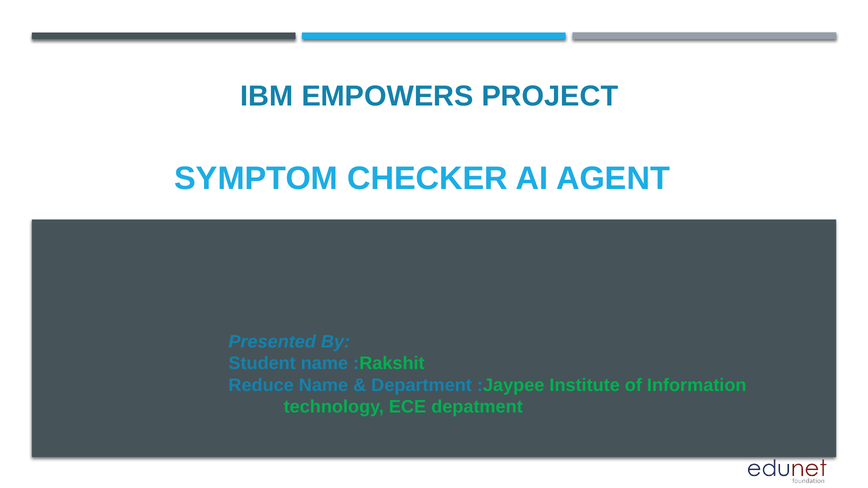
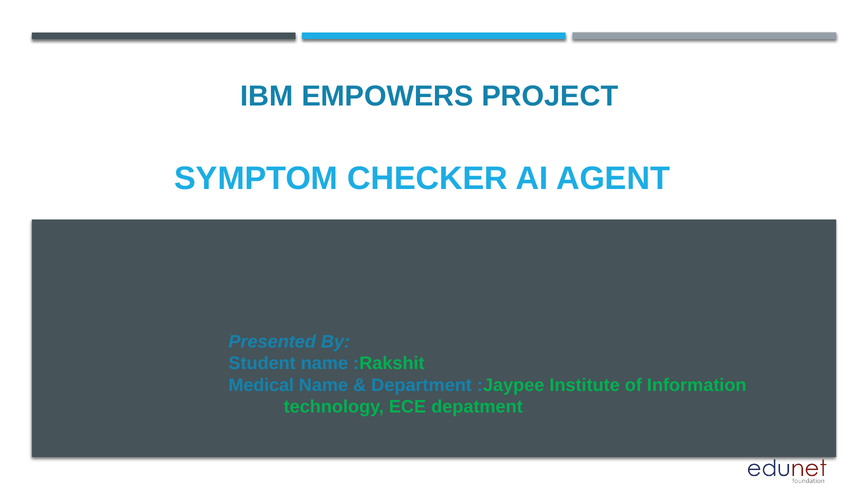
Reduce: Reduce -> Medical
